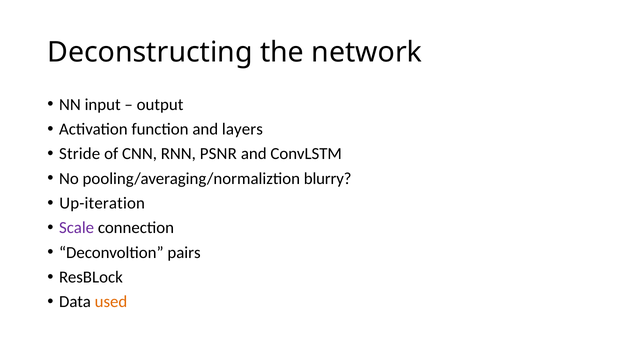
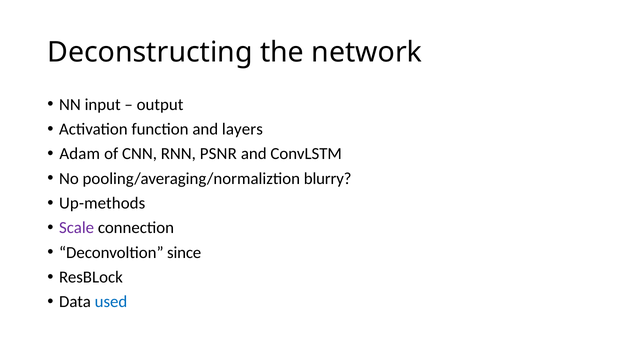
Stride: Stride -> Adam
Up-iteration: Up-iteration -> Up-methods
pairs: pairs -> since
used colour: orange -> blue
